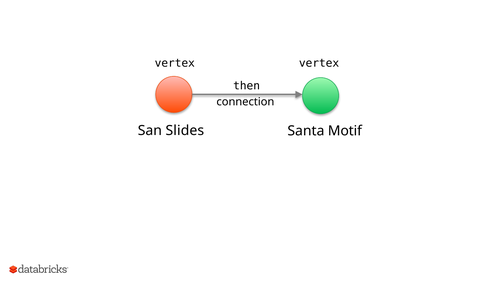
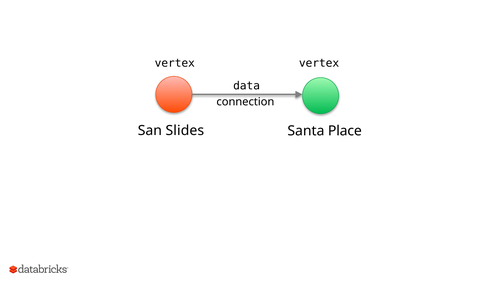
then: then -> data
Motif: Motif -> Place
